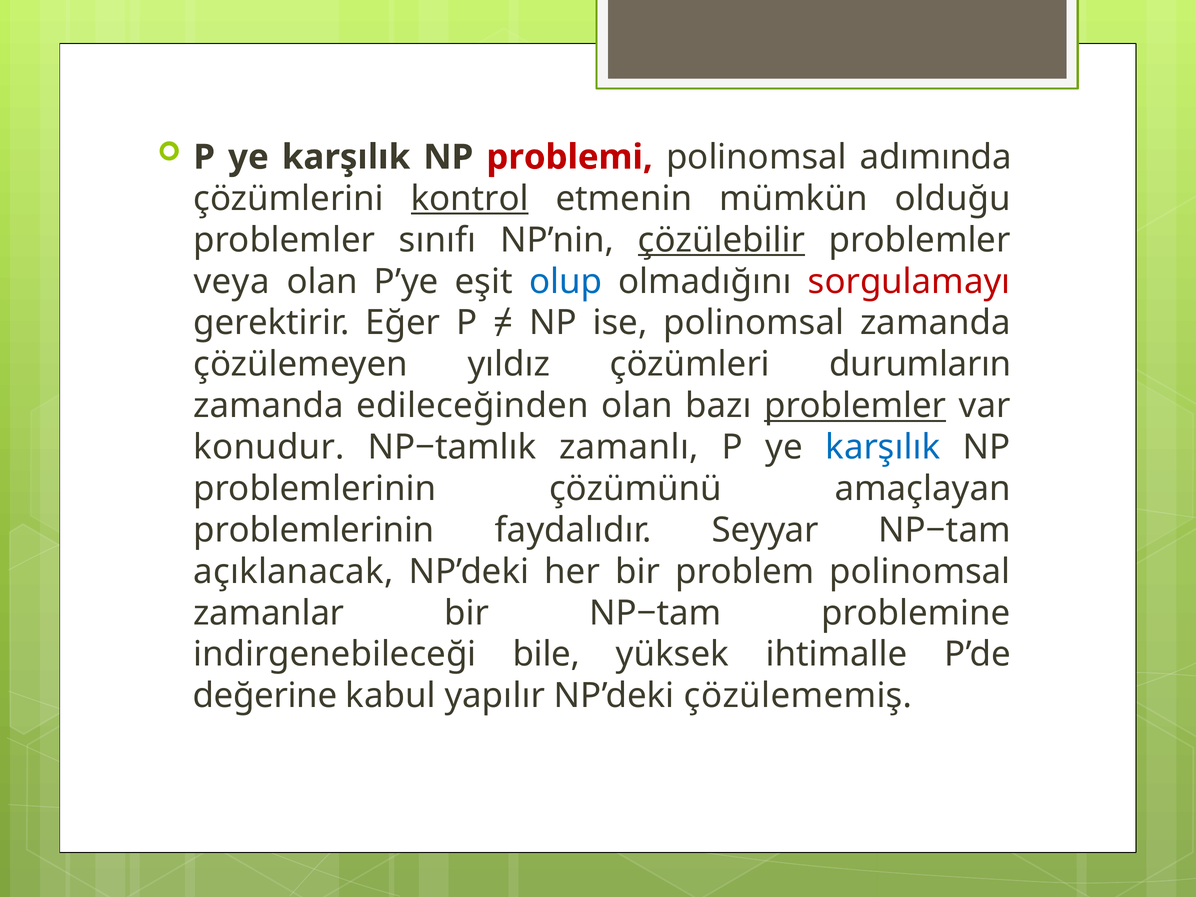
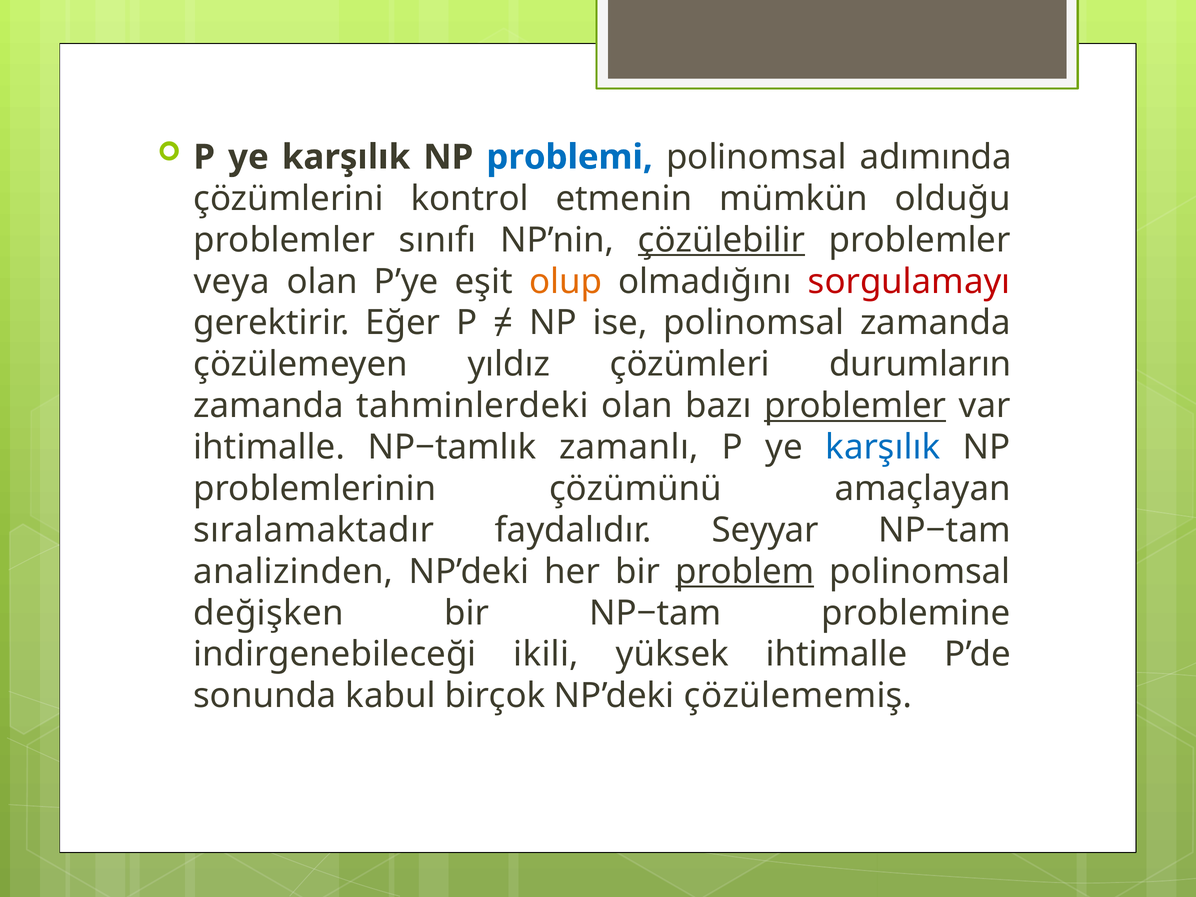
problemi colour: red -> blue
kontrol underline: present -> none
olup colour: blue -> orange
edileceğinden: edileceğinden -> tahminlerdeki
konudur at (269, 447): konudur -> ihtimalle
problemlerinin at (314, 530): problemlerinin -> sıralamaktadır
açıklanacak: açıklanacak -> analizinden
problem underline: none -> present
zamanlar: zamanlar -> değişken
bile: bile -> ikili
değerine: değerine -> sonunda
yapılır: yapılır -> birçok
